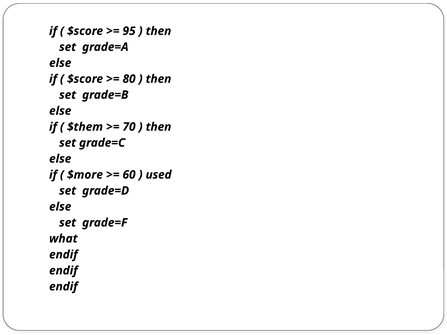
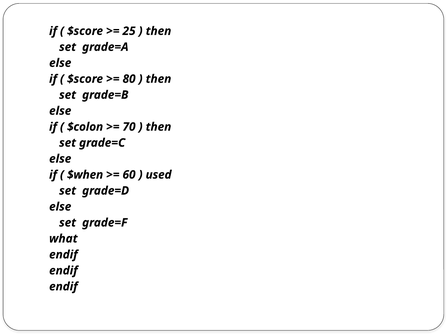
95: 95 -> 25
$them: $them -> $colon
$more: $more -> $when
